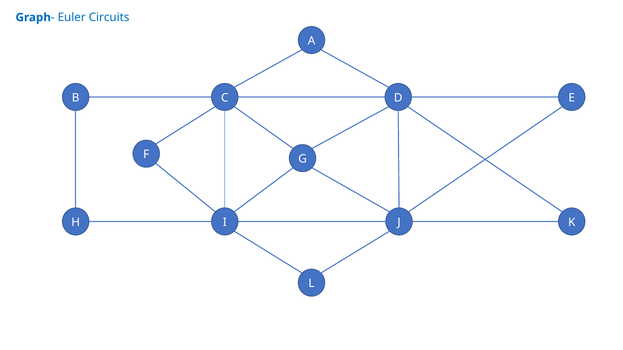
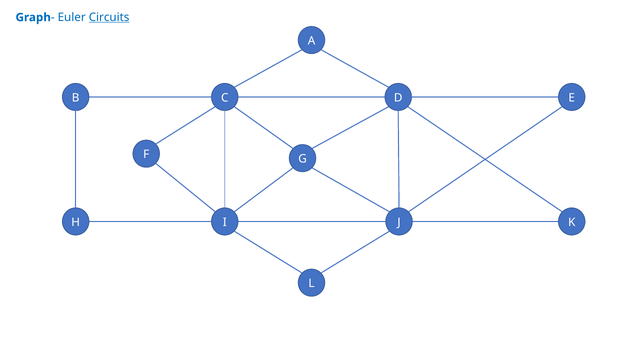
Circuits underline: none -> present
